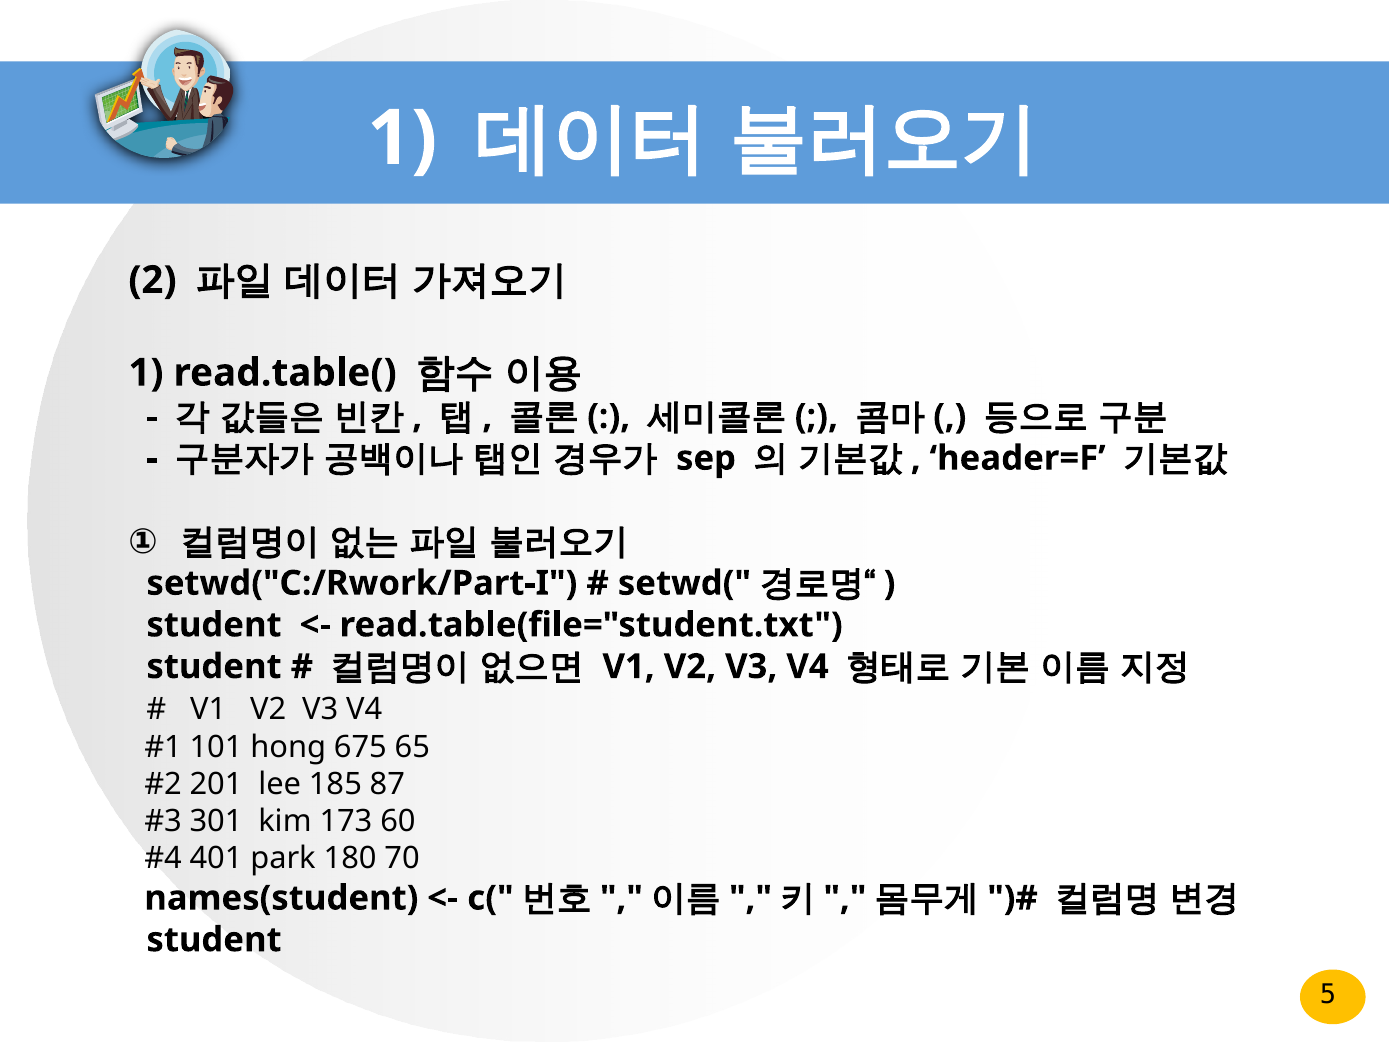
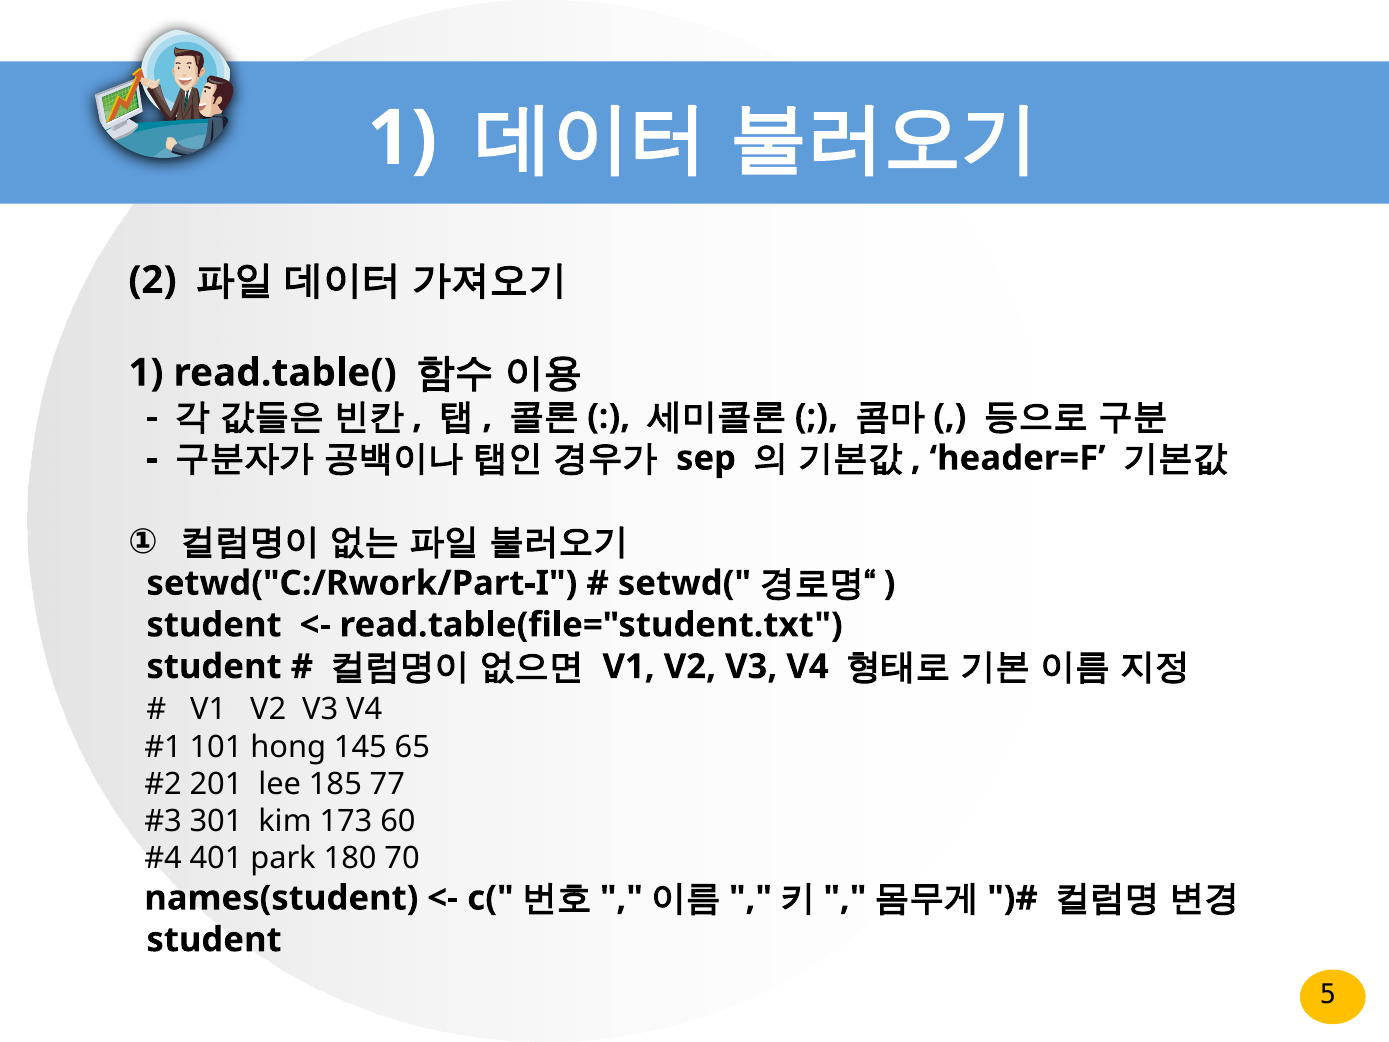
675: 675 -> 145
87: 87 -> 77
